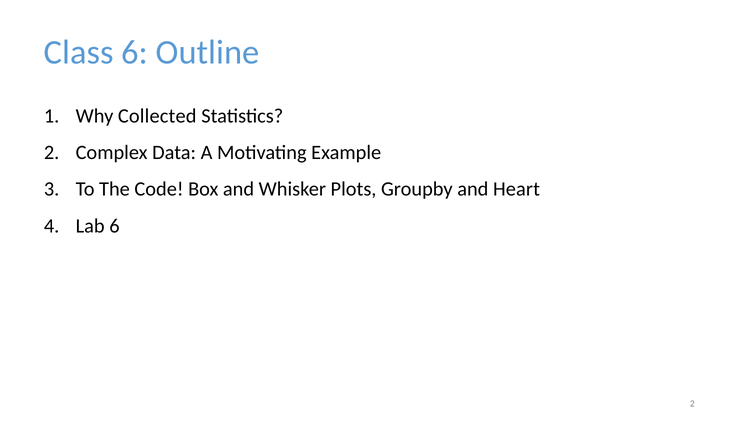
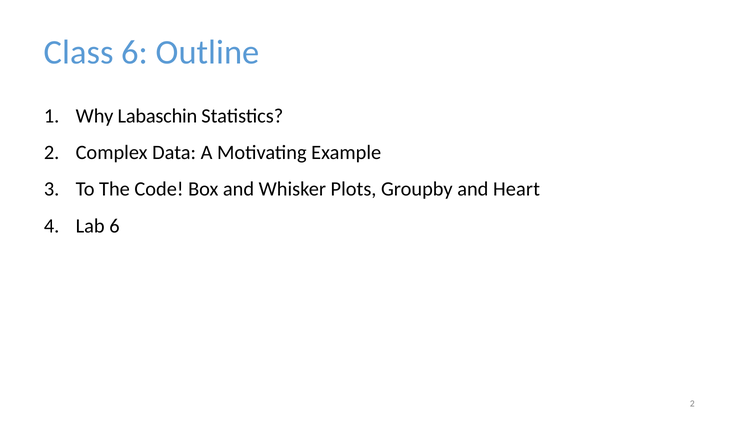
Collected: Collected -> Labaschin
